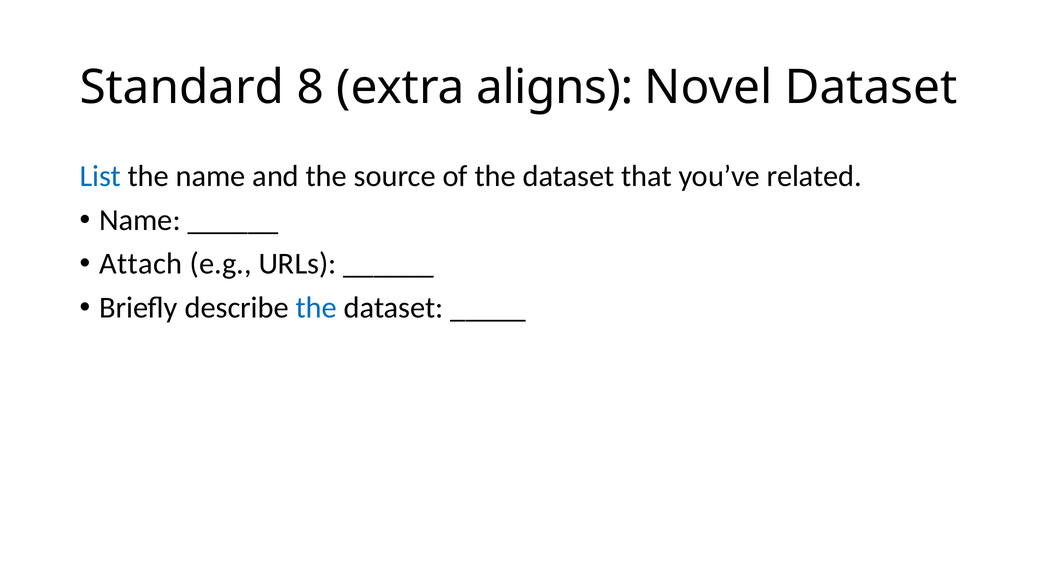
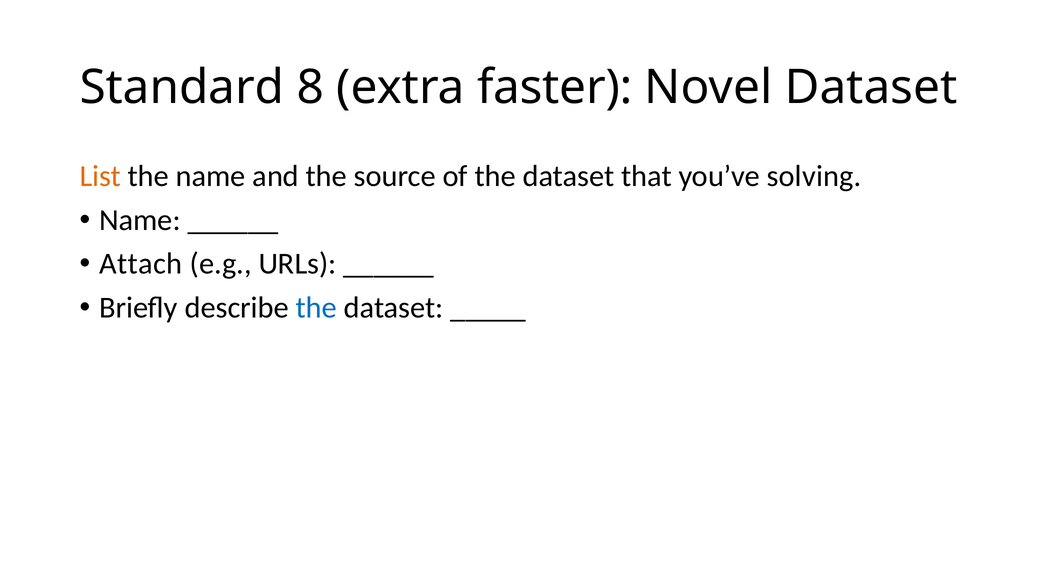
aligns: aligns -> faster
List colour: blue -> orange
related: related -> solving
